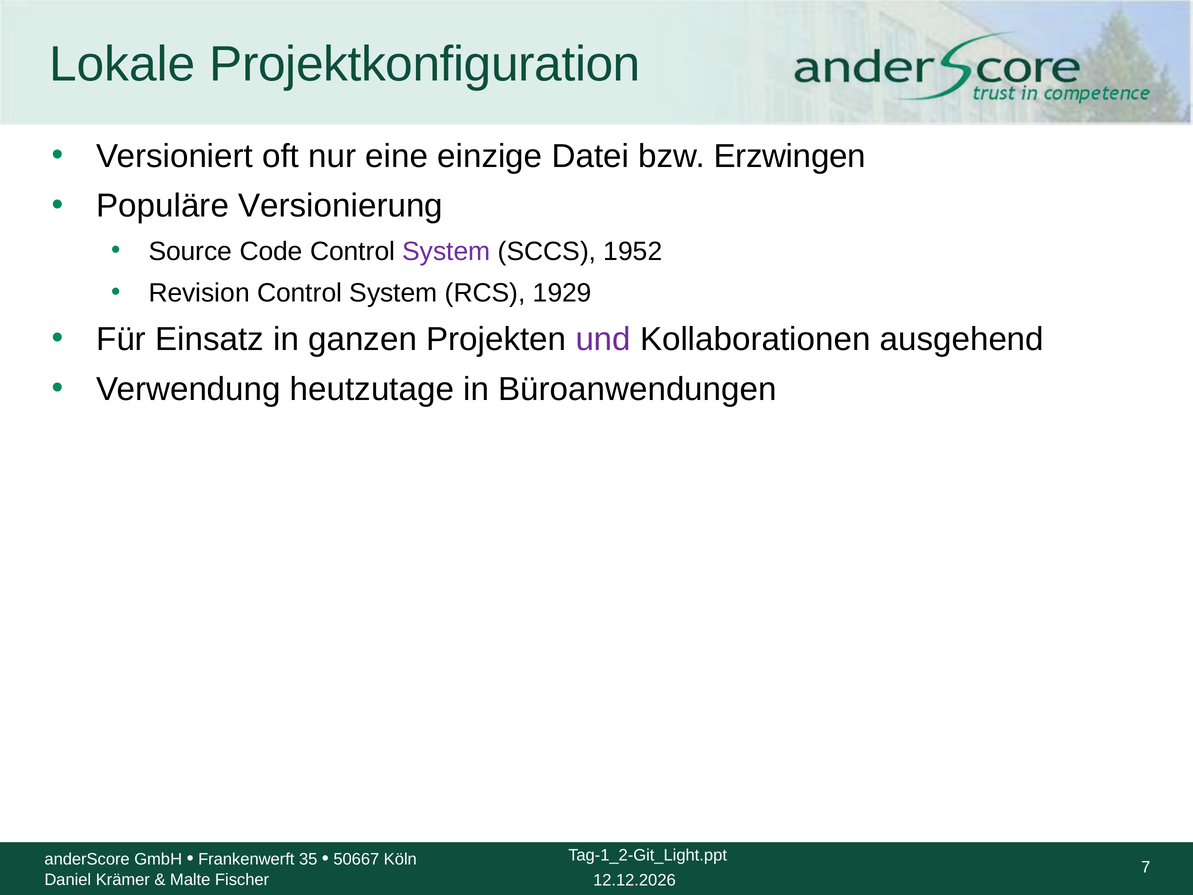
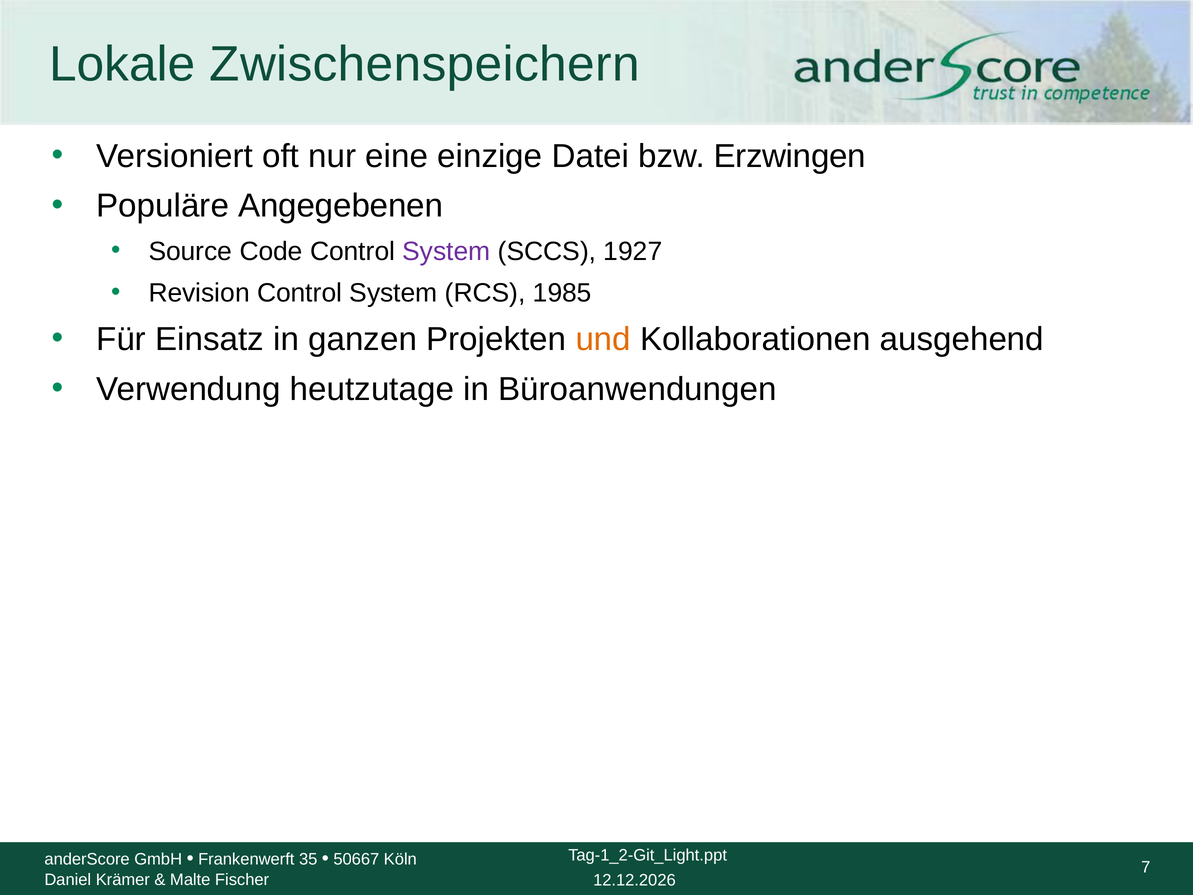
Projektkonfiguration: Projektkonfiguration -> Zwischenspeichern
Versionierung: Versionierung -> Angegebenen
1952: 1952 -> 1927
1929: 1929 -> 1985
und colour: purple -> orange
